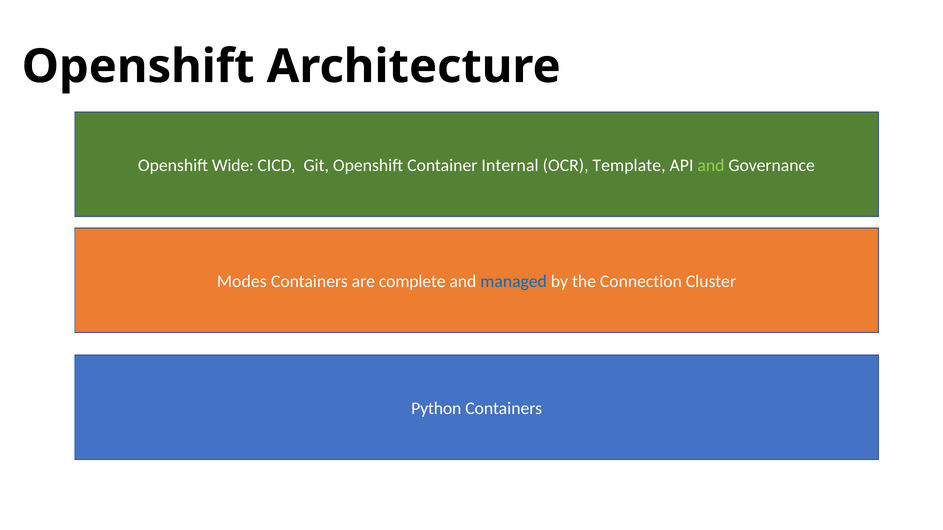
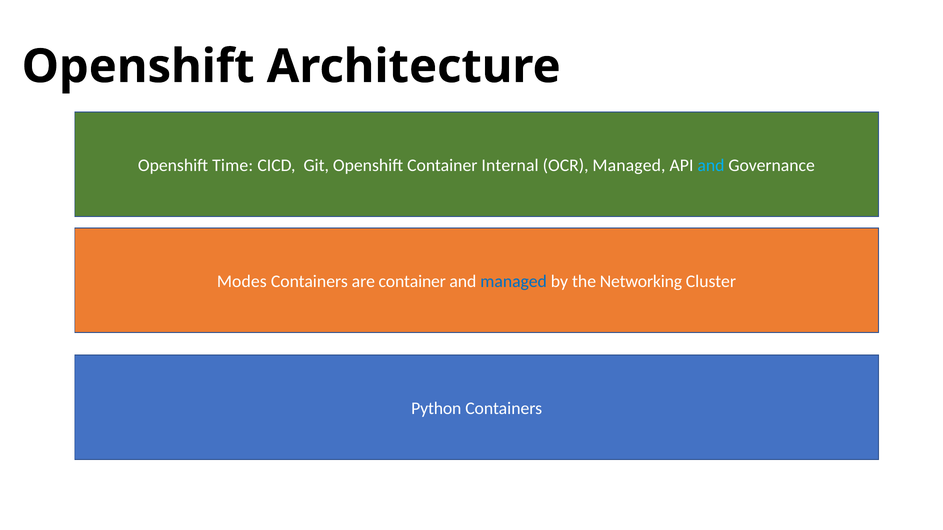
Wide: Wide -> Time
OCR Template: Template -> Managed
and at (711, 166) colour: light green -> light blue
are complete: complete -> container
Connection: Connection -> Networking
